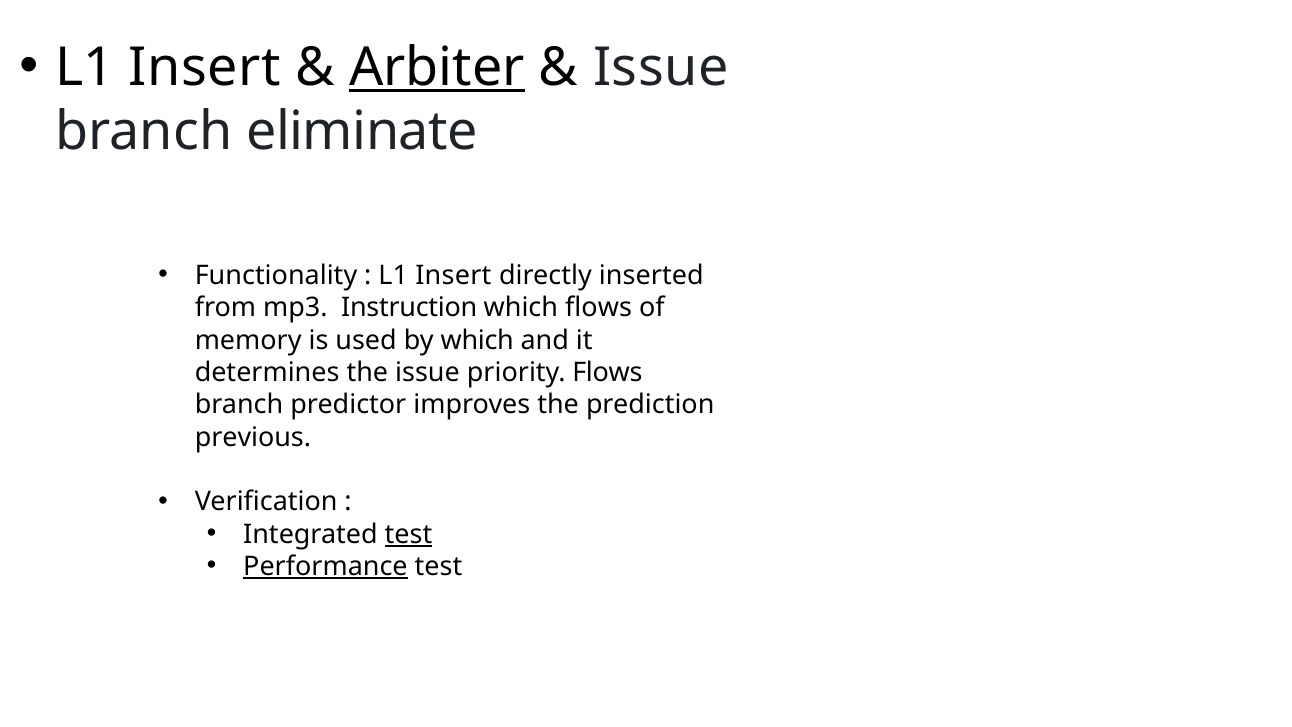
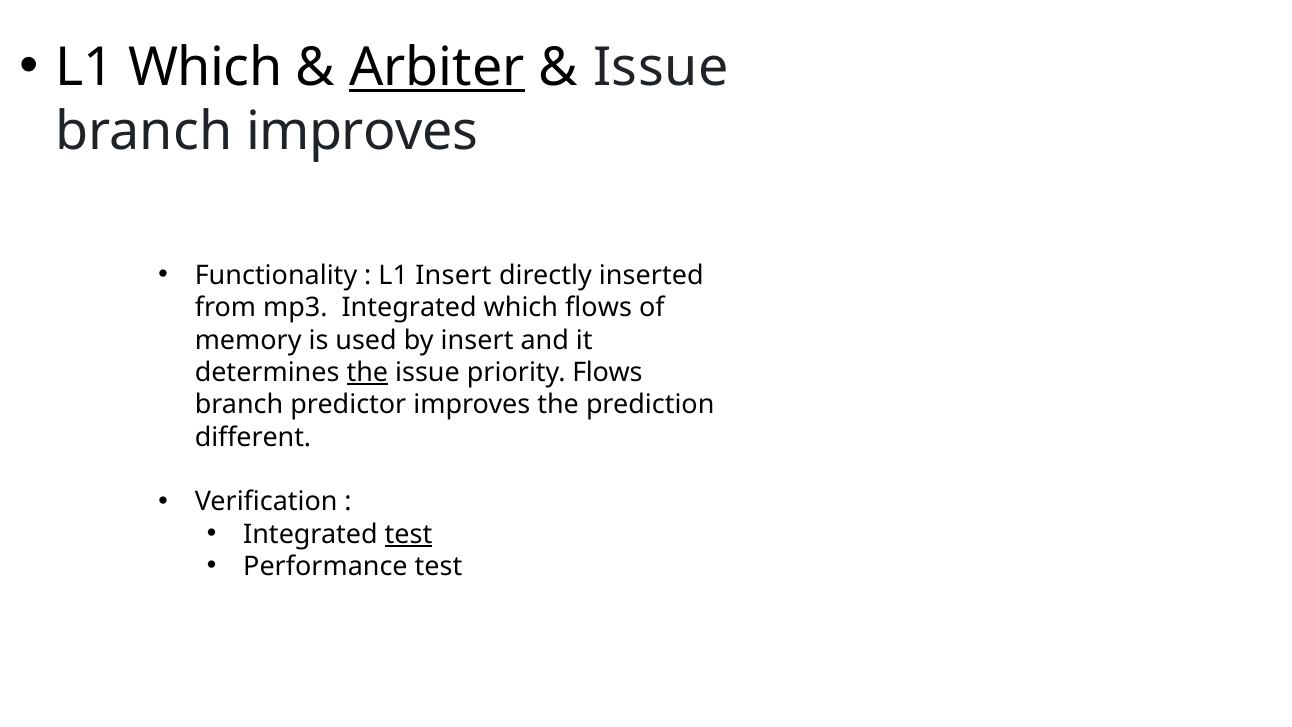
Insert at (205, 67): Insert -> Which
branch eliminate: eliminate -> improves
mp3 Instruction: Instruction -> Integrated
by which: which -> insert
the at (367, 372) underline: none -> present
previous: previous -> different
Performance underline: present -> none
